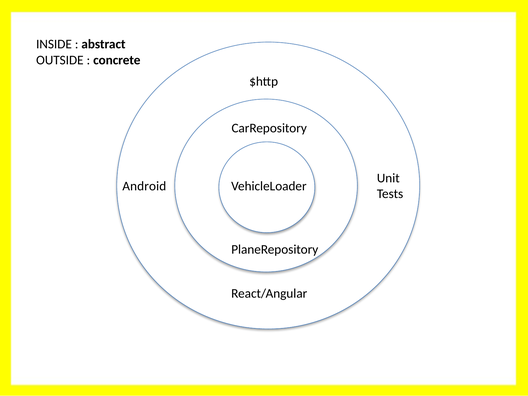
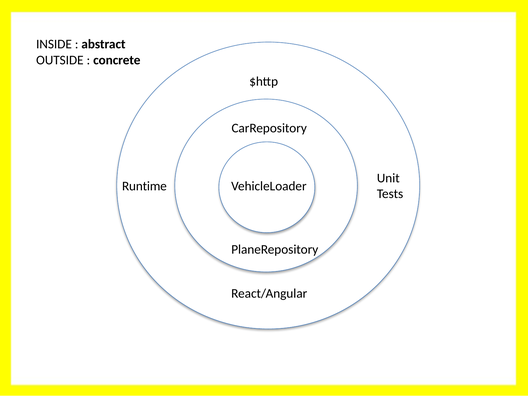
Android: Android -> Runtime
